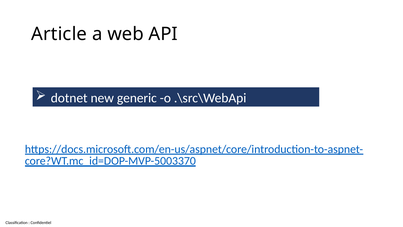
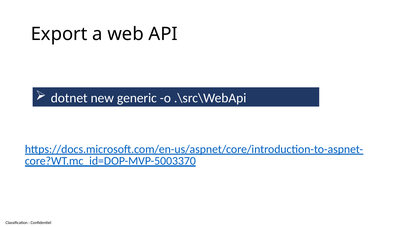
Article: Article -> Export
